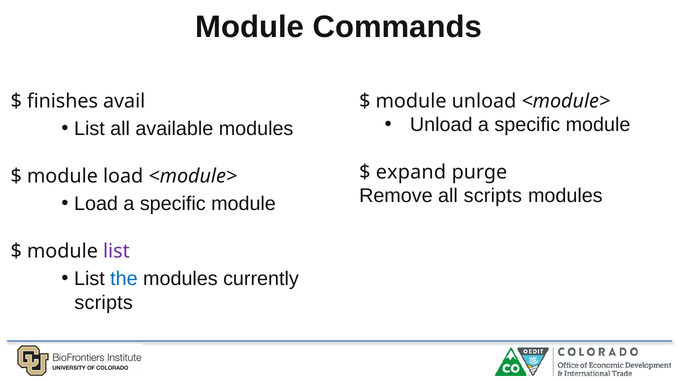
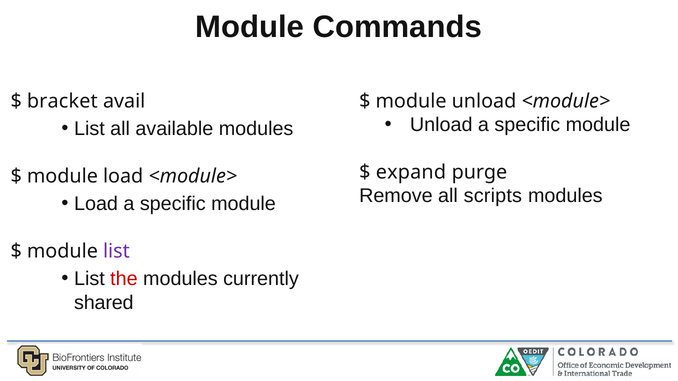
finishes: finishes -> bracket
the colour: blue -> red
scripts at (104, 303): scripts -> shared
